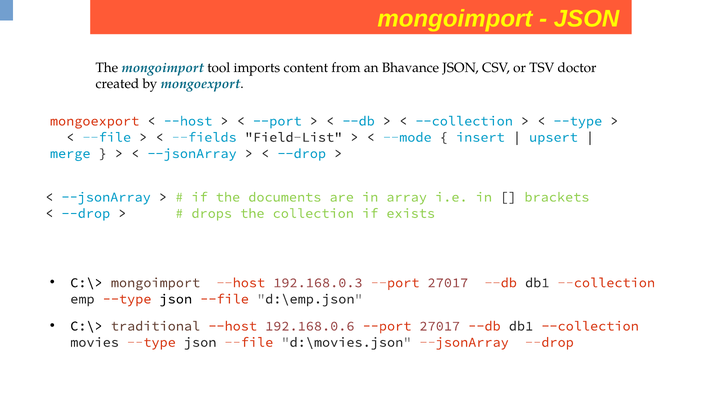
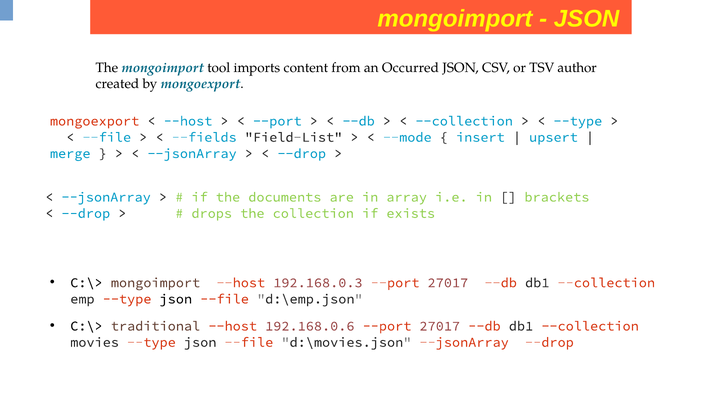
Bhavance: Bhavance -> Occurred
doctor: doctor -> author
